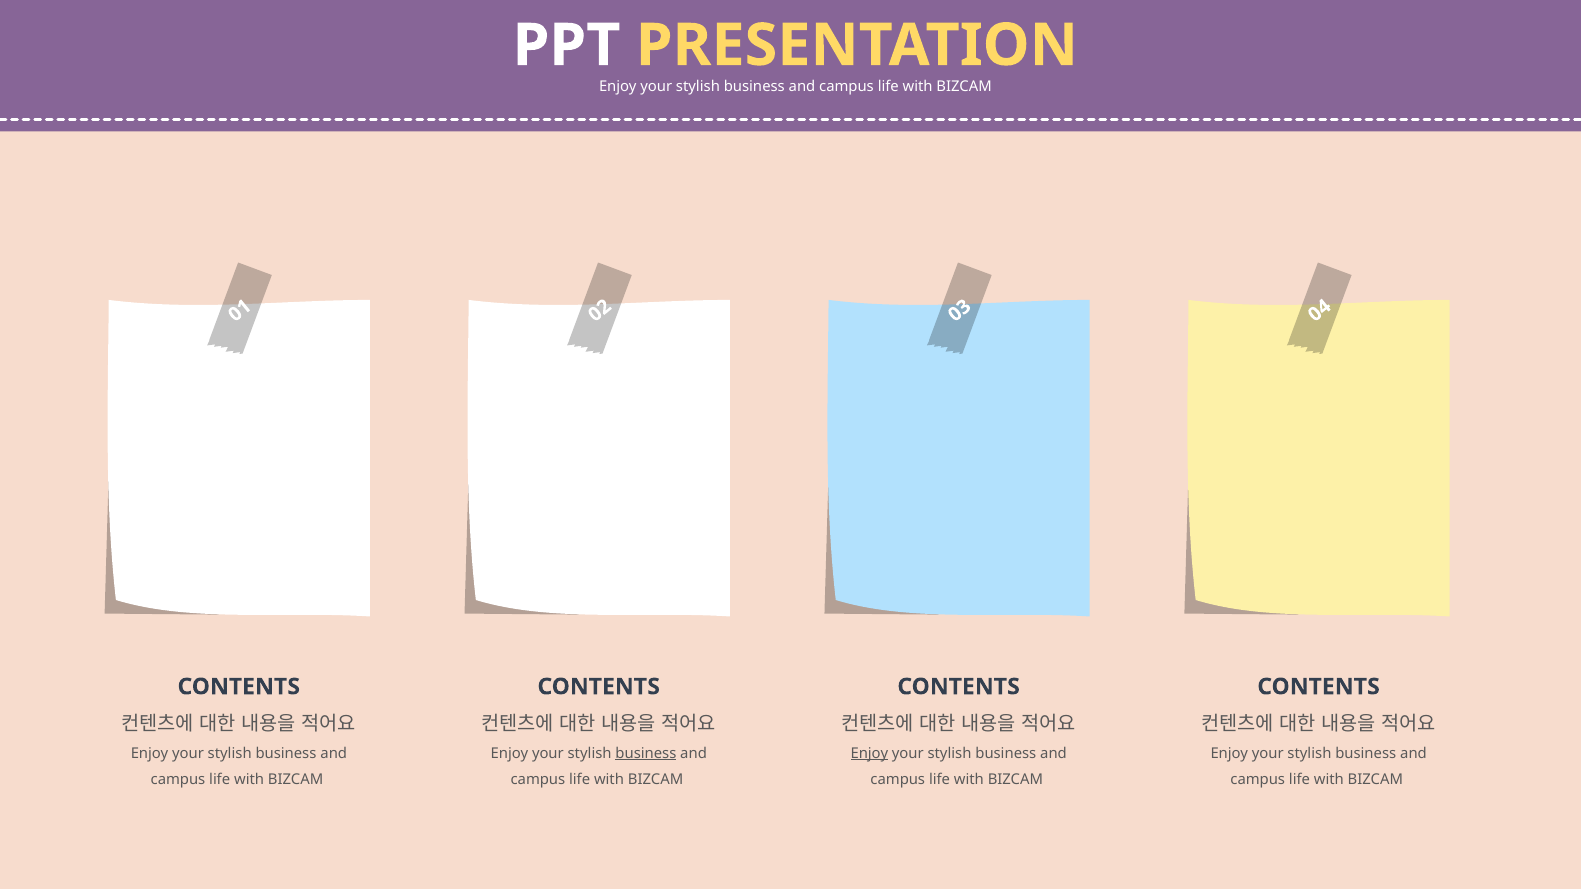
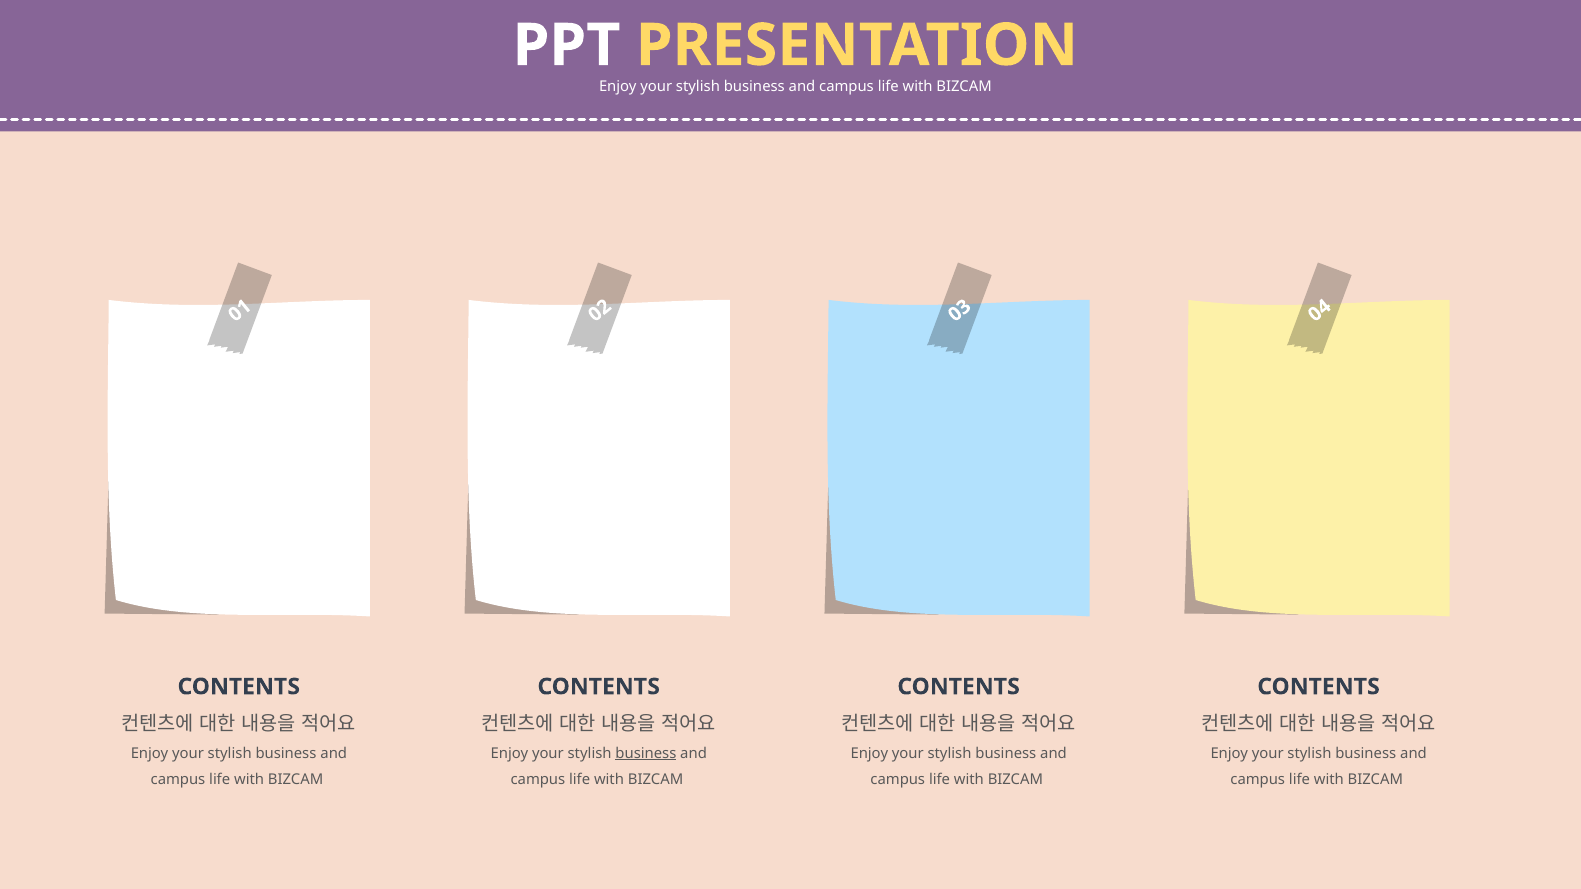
Enjoy at (869, 754) underline: present -> none
